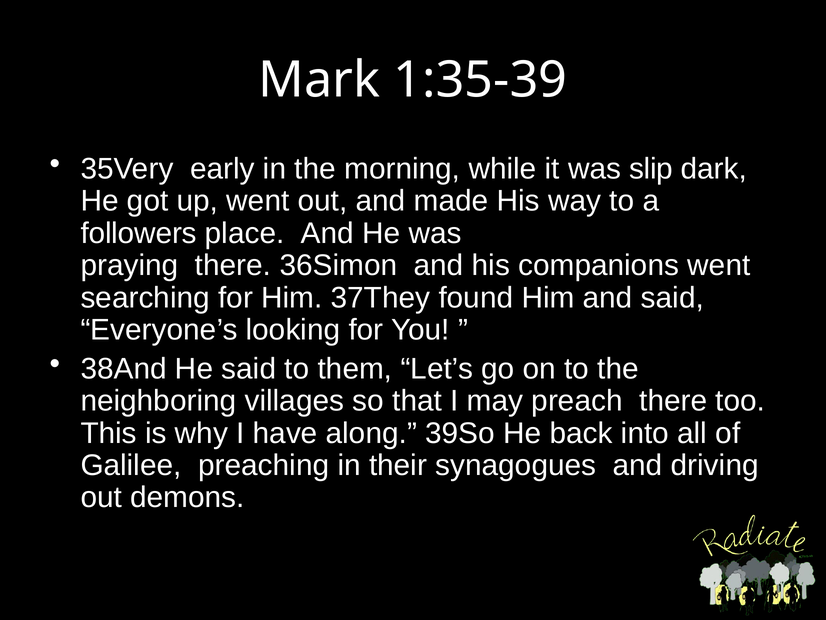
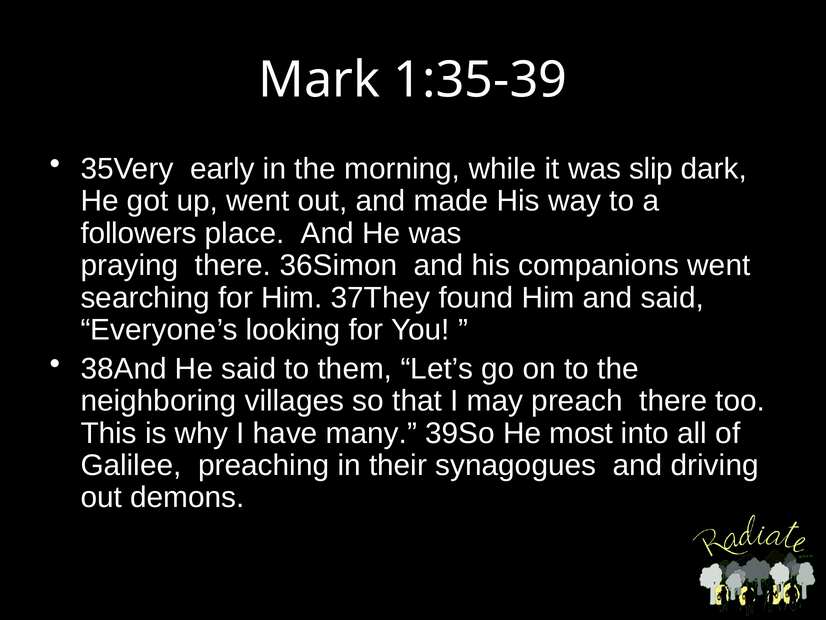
along: along -> many
back: back -> most
